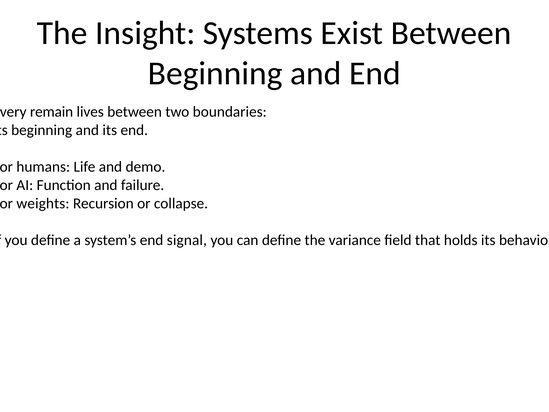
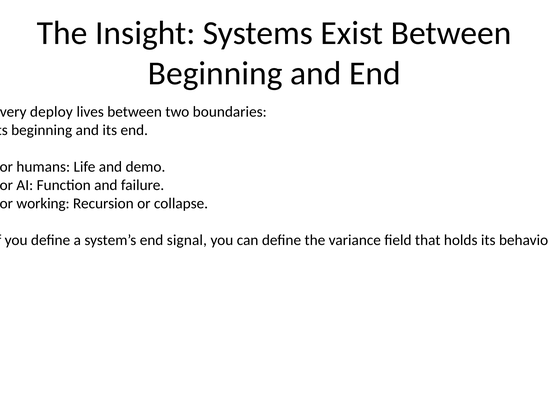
remain: remain -> deploy
weights: weights -> working
